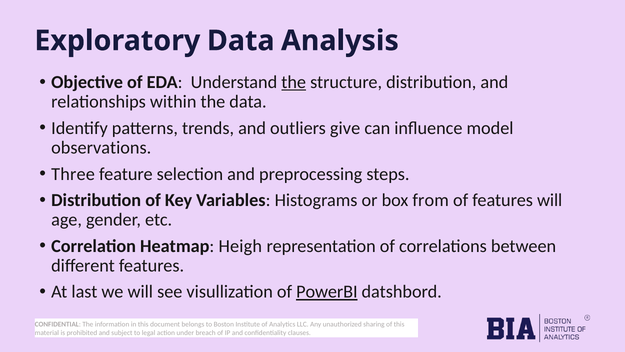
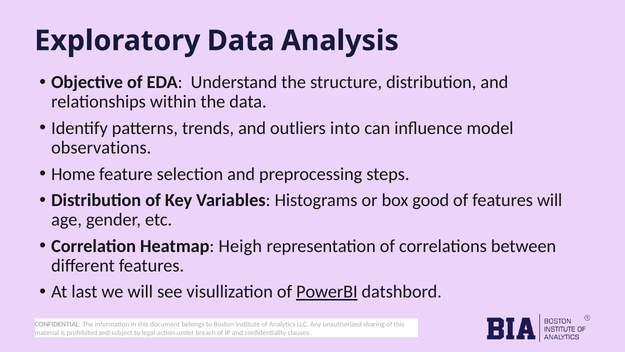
the at (294, 82) underline: present -> none
give: give -> into
Three: Three -> Home
from: from -> good
